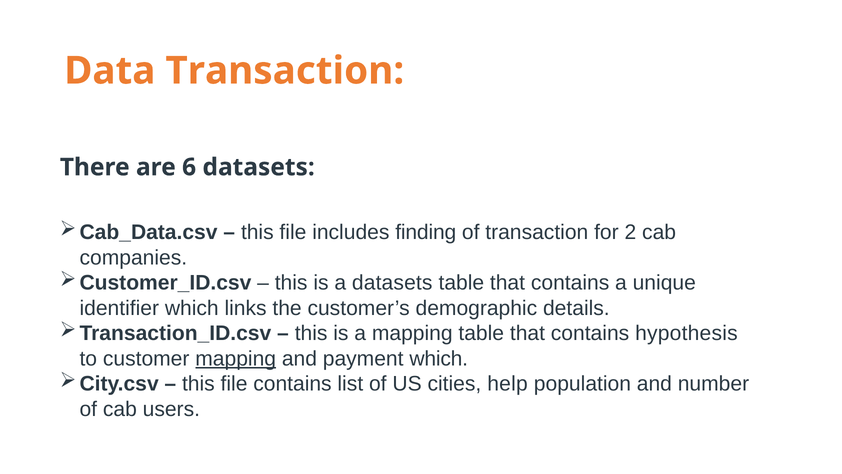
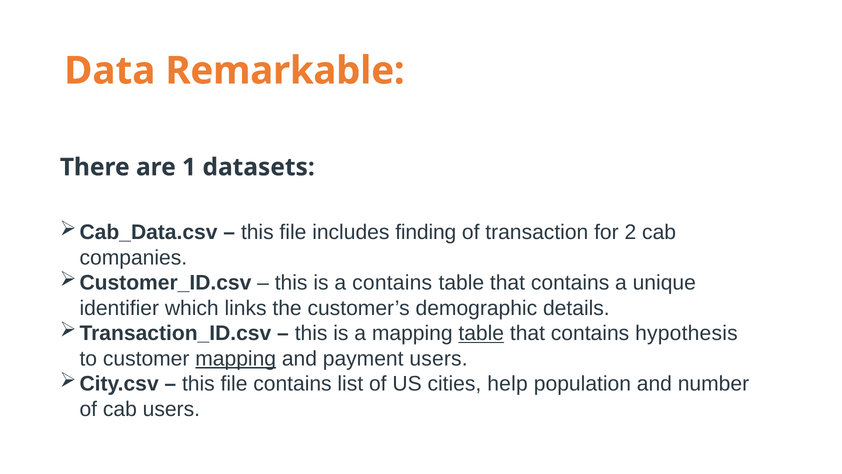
Data Transaction: Transaction -> Remarkable
6: 6 -> 1
a datasets: datasets -> contains
table at (481, 333) underline: none -> present
payment which: which -> users
